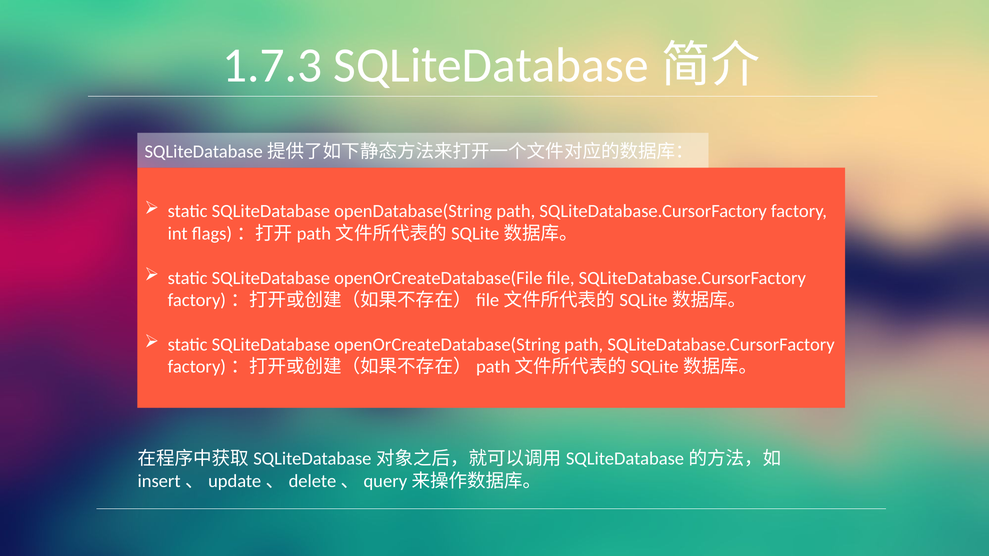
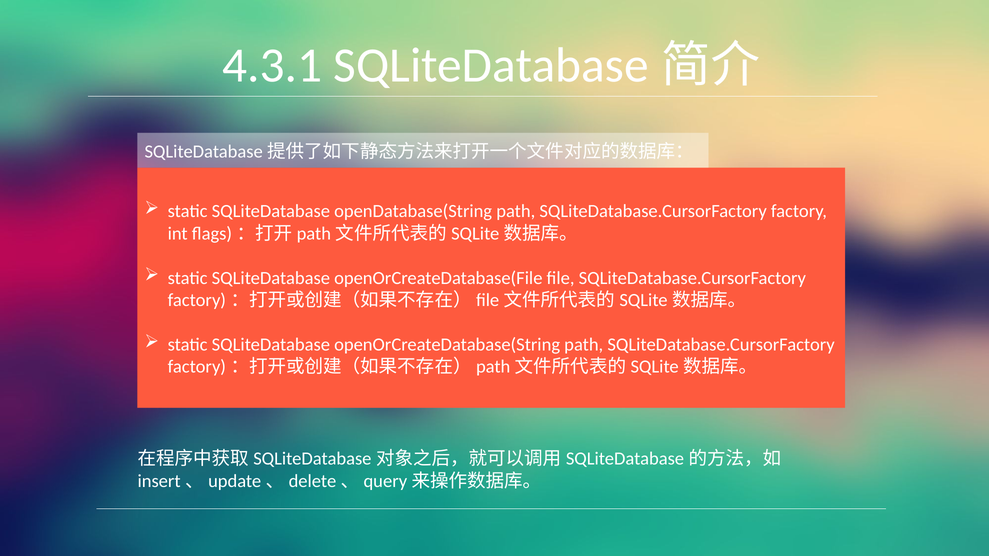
1.7.3: 1.7.3 -> 4.3.1
